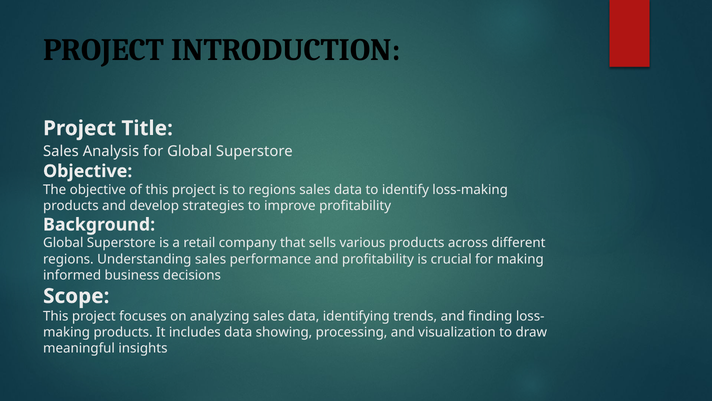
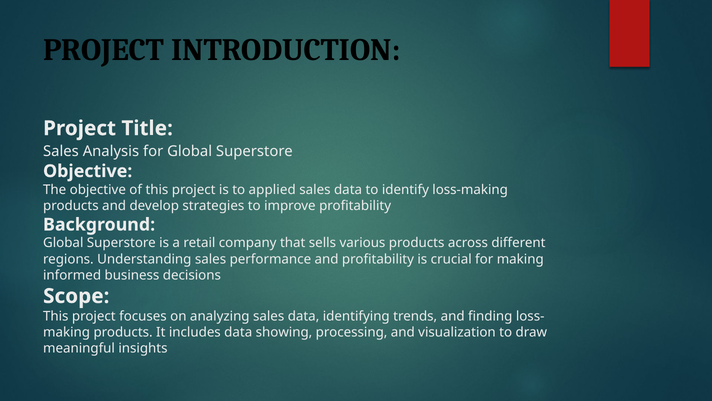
to regions: regions -> applied
